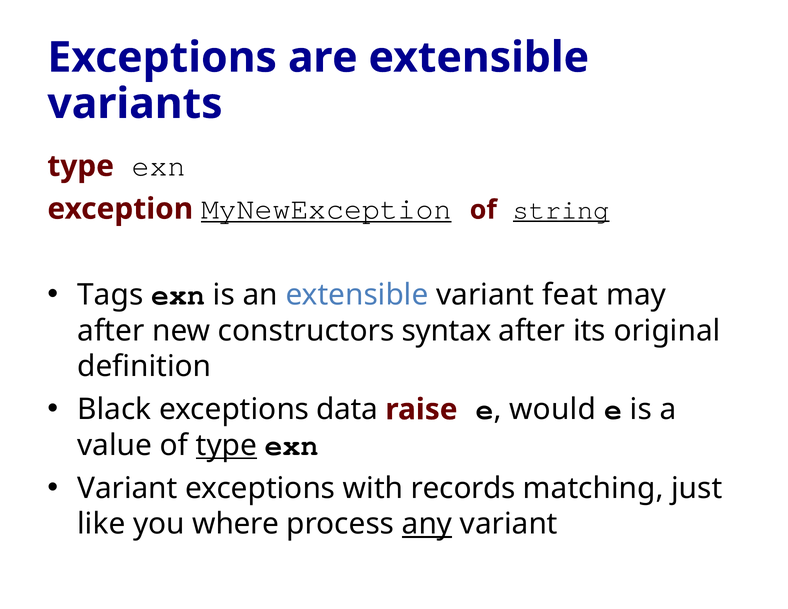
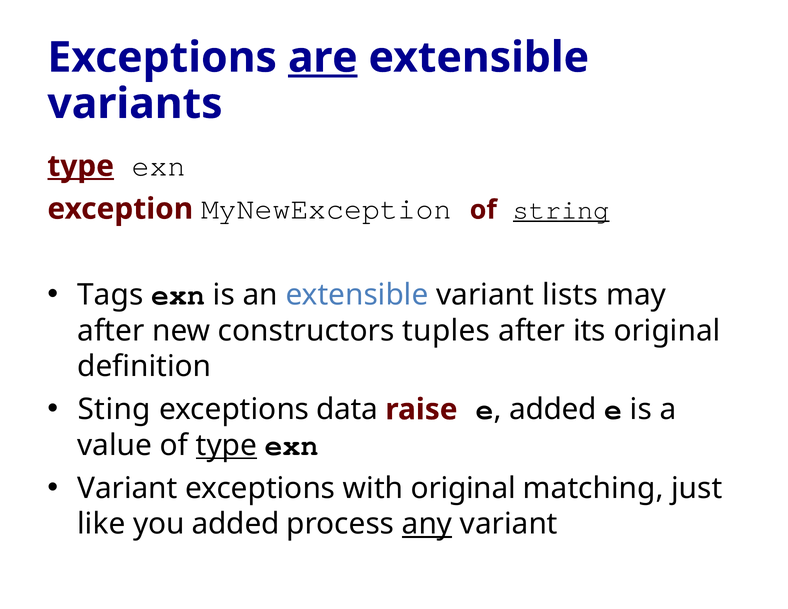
are underline: none -> present
type at (81, 166) underline: none -> present
MyNewException underline: present -> none
feat: feat -> lists
syntax: syntax -> tuples
Black: Black -> Sting
would at (553, 409): would -> added
with records: records -> original
you where: where -> added
